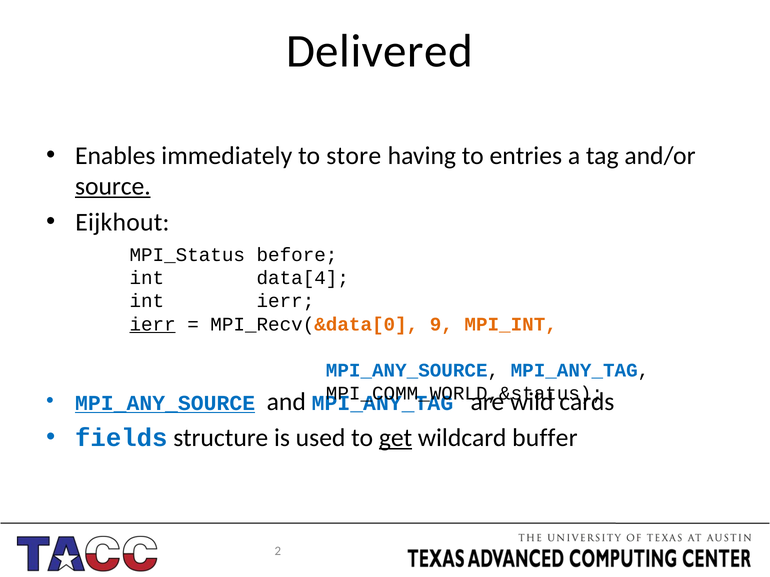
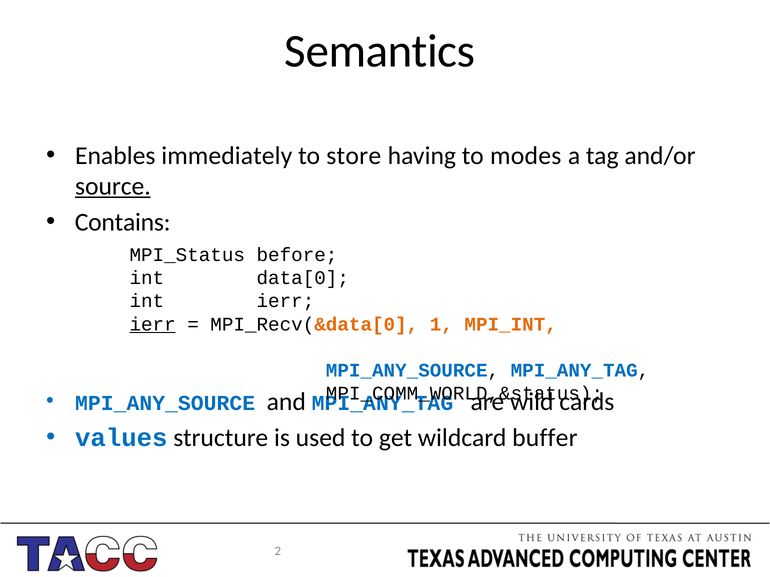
Delivered: Delivered -> Semantics
entries: entries -> modes
Eijkhout: Eijkhout -> Contains
data[4: data[4 -> data[0
9: 9 -> 1
MPI_ANY_SOURCE at (165, 404) underline: present -> none
fields: fields -> values
get underline: present -> none
